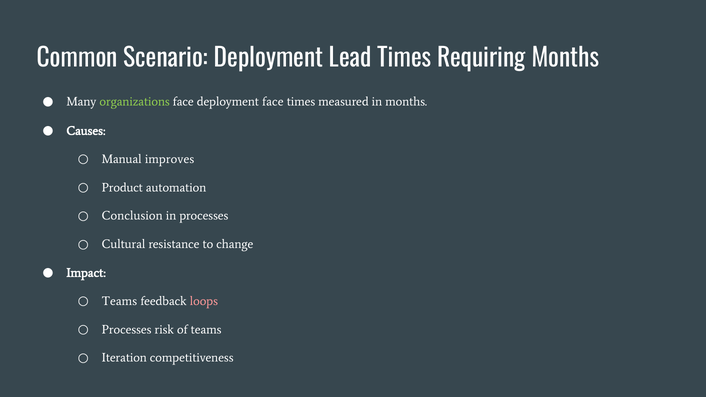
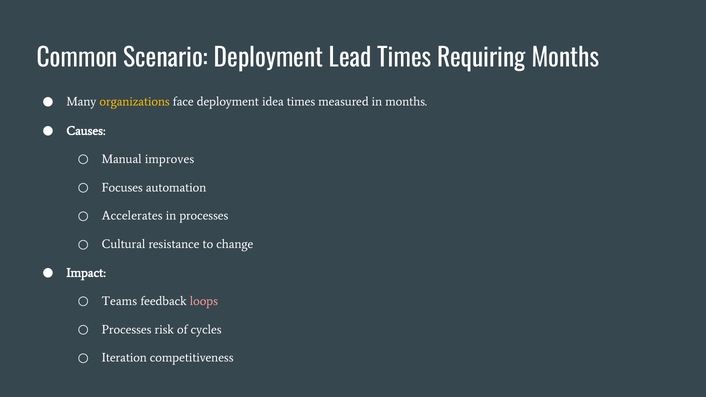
organizations colour: light green -> yellow
deployment face: face -> idea
Product: Product -> Focuses
Conclusion: Conclusion -> Accelerates
of teams: teams -> cycles
